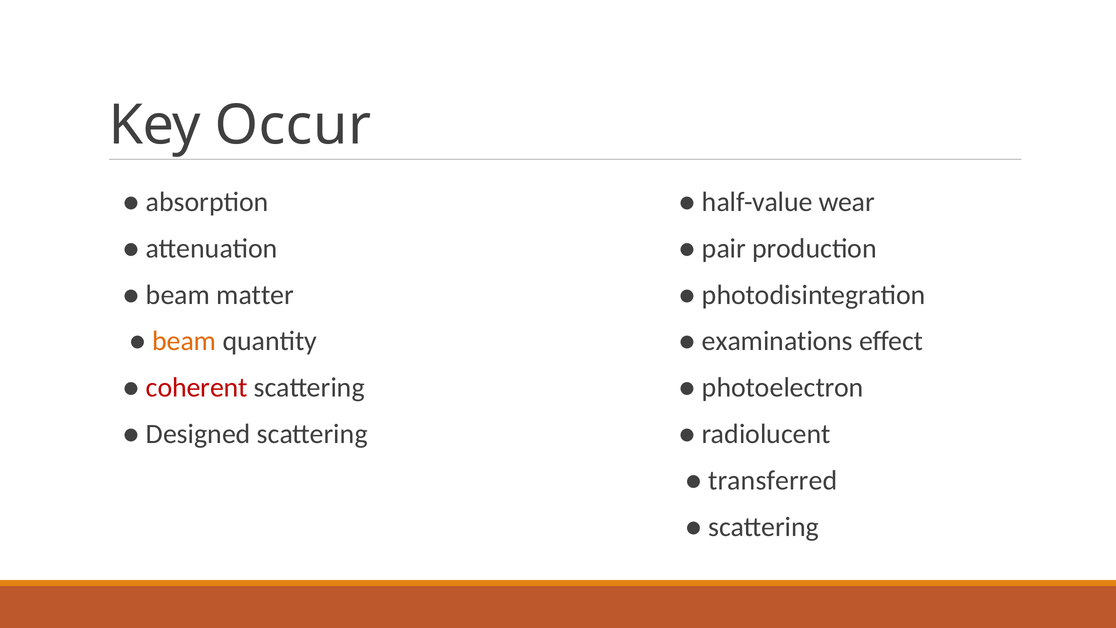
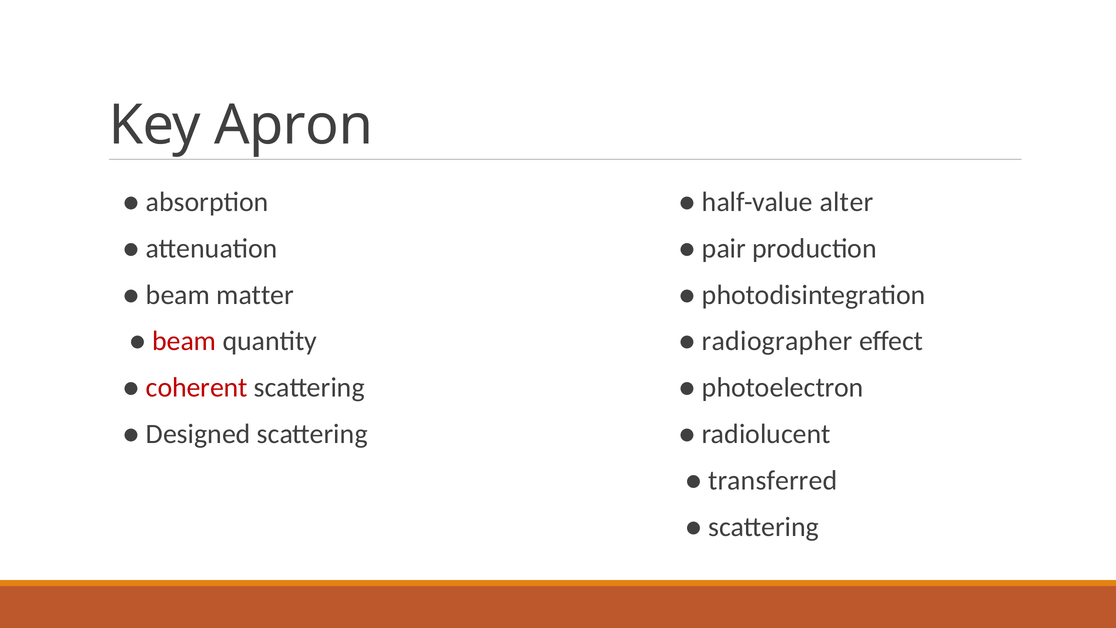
Occur: Occur -> Apron
wear: wear -> alter
beam at (184, 341) colour: orange -> red
examinations: examinations -> radiographer
